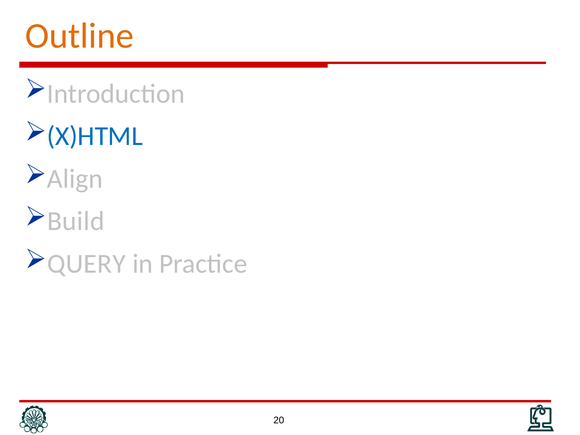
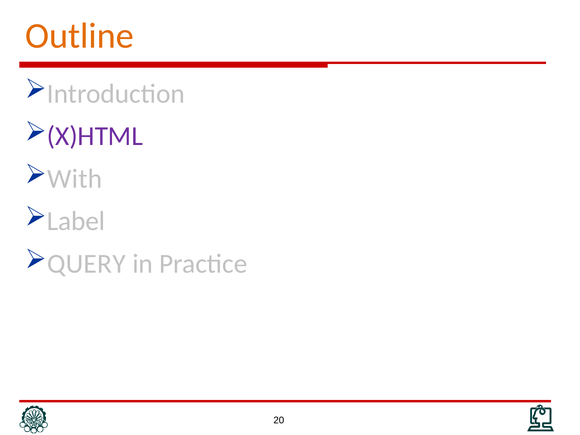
X)HTML colour: blue -> purple
Align: Align -> With
Build: Build -> Label
